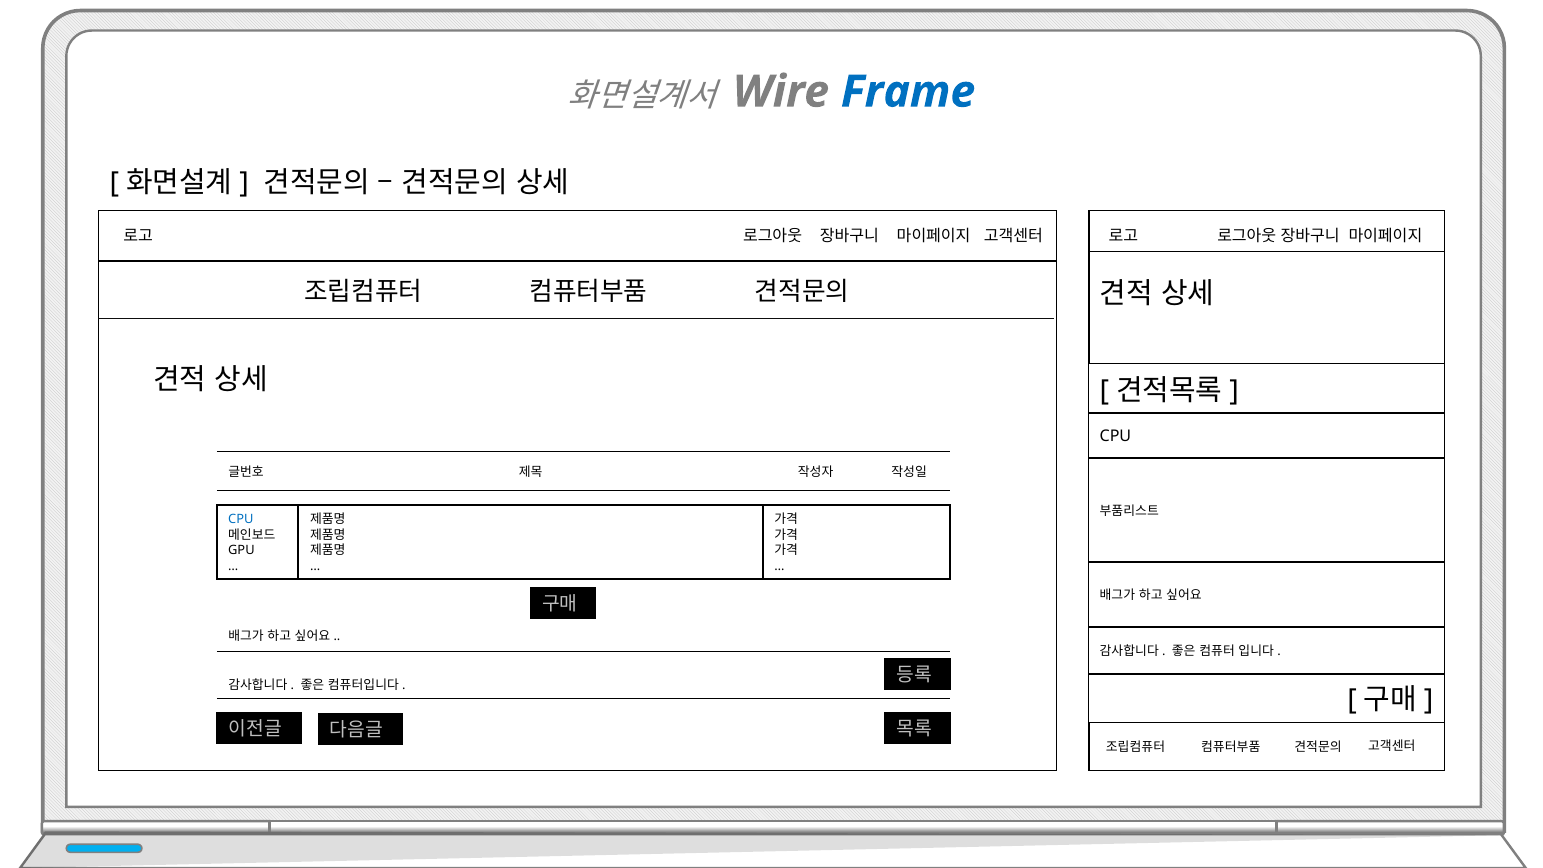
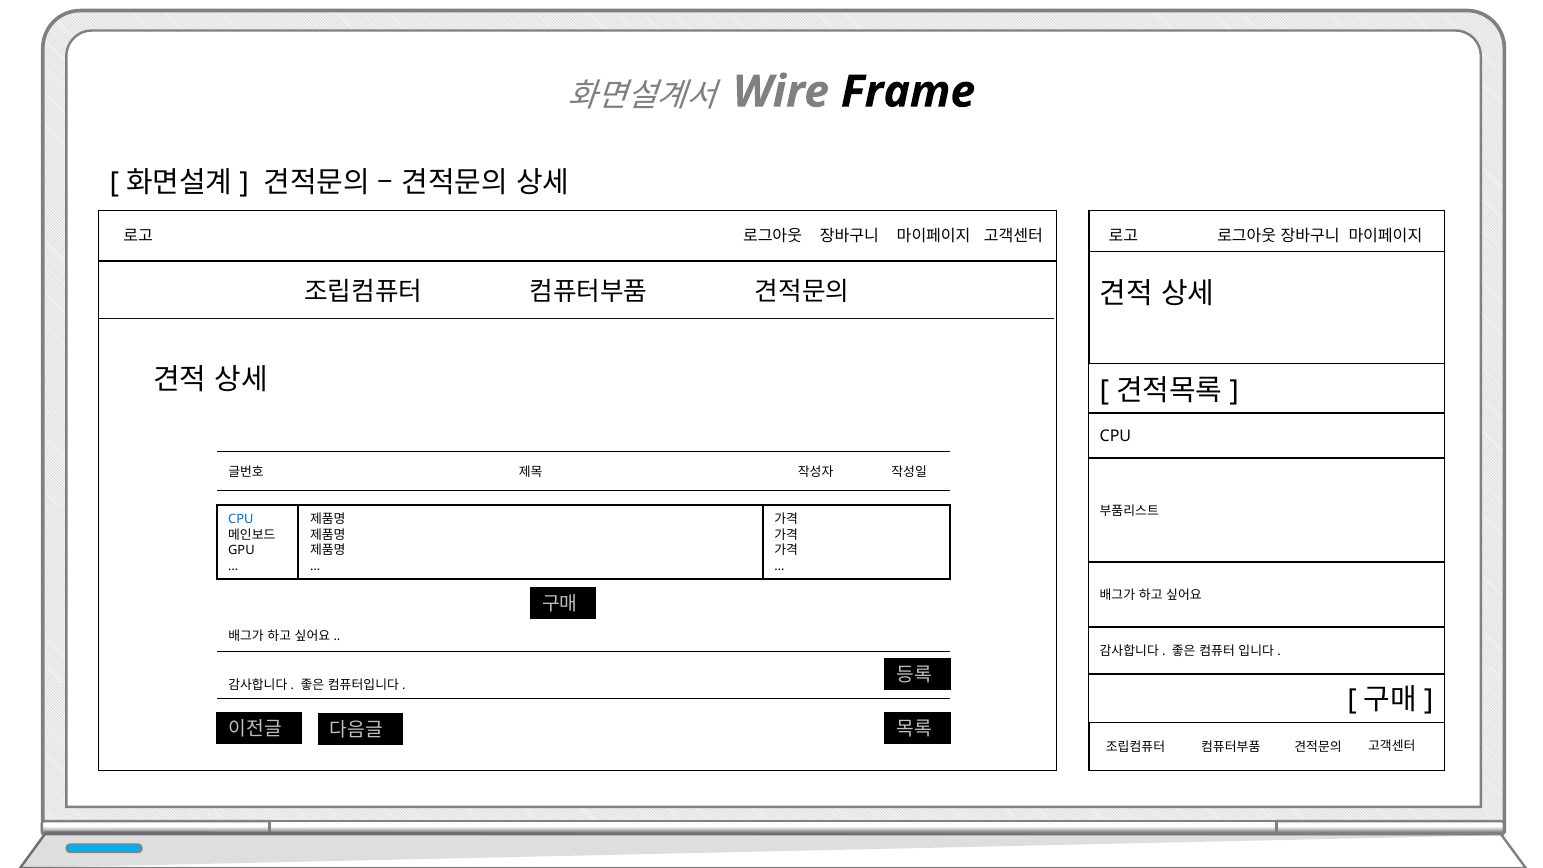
Frame colour: blue -> black
